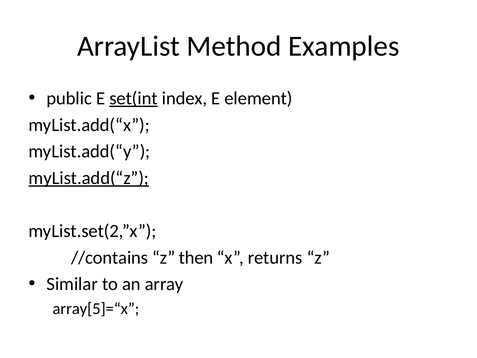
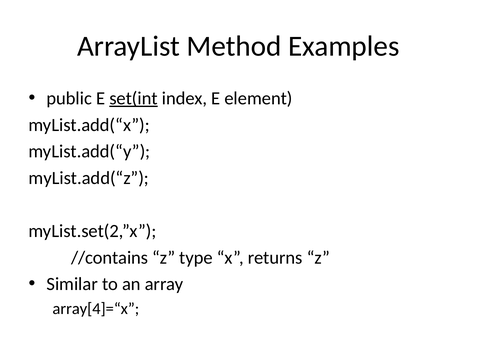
myList.add(“z underline: present -> none
then: then -> type
array[5]=“x: array[5]=“x -> array[4]=“x
